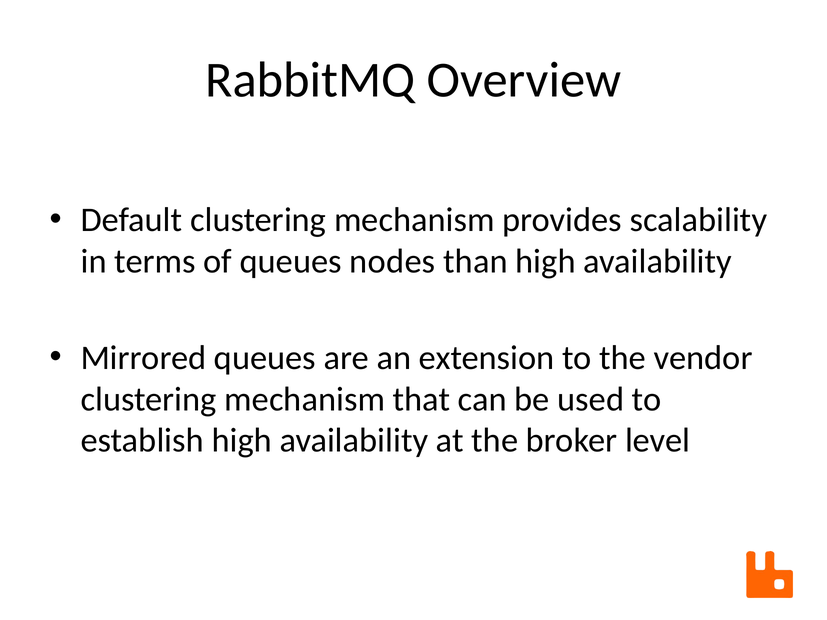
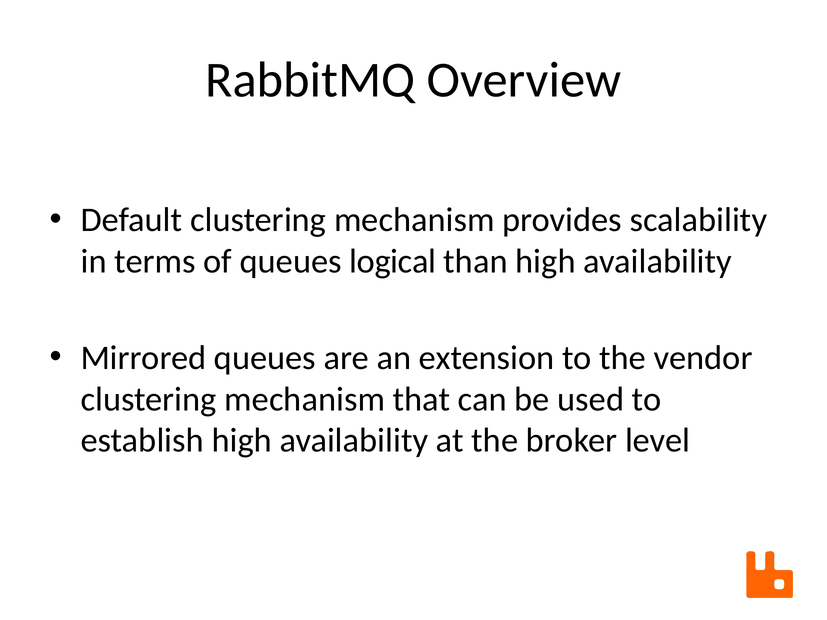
nodes: nodes -> logical
